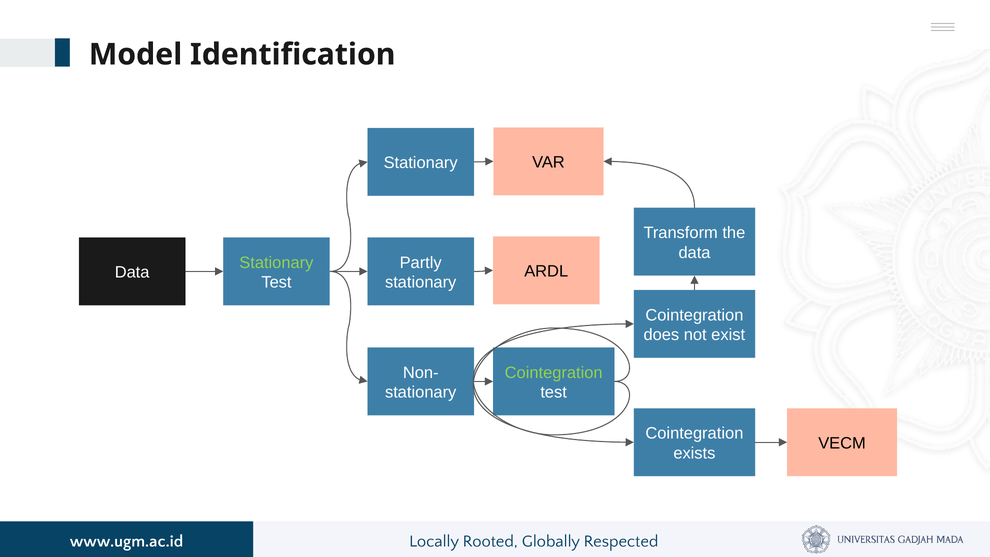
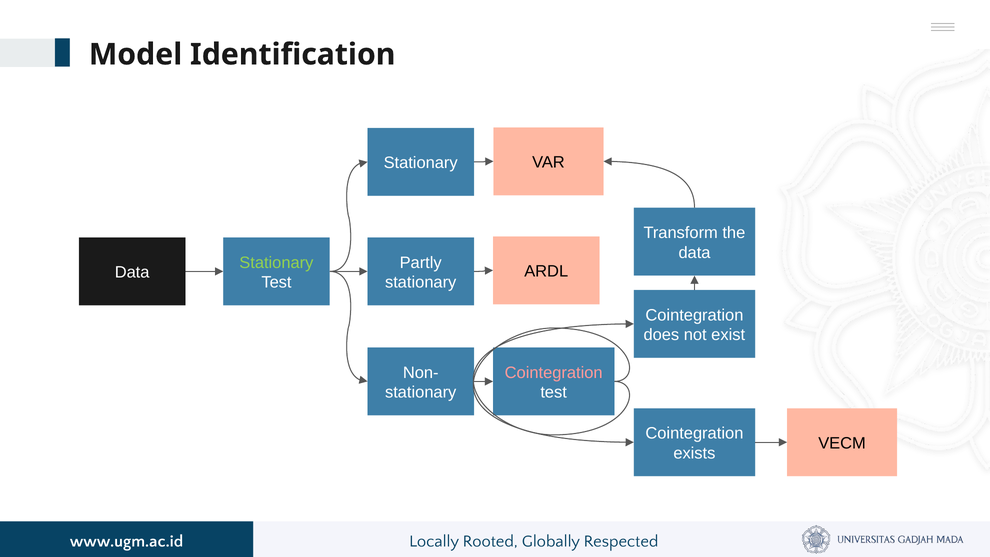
Cointegration at (554, 373) colour: light green -> pink
